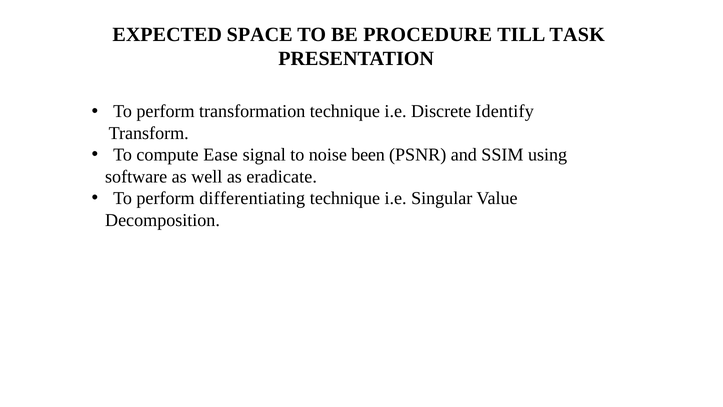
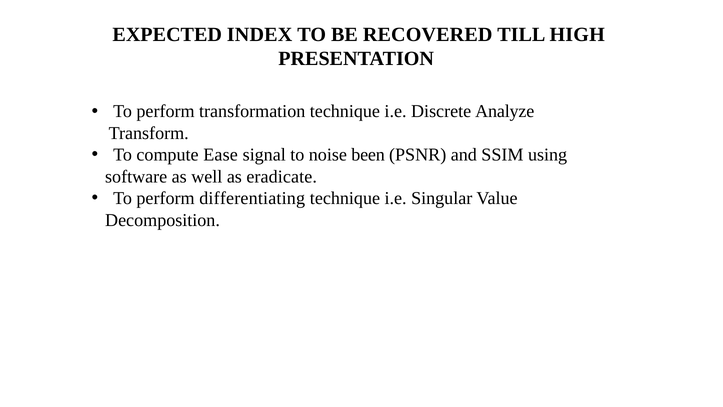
SPACE: SPACE -> INDEX
PROCEDURE: PROCEDURE -> RECOVERED
TASK: TASK -> HIGH
Identify: Identify -> Analyze
